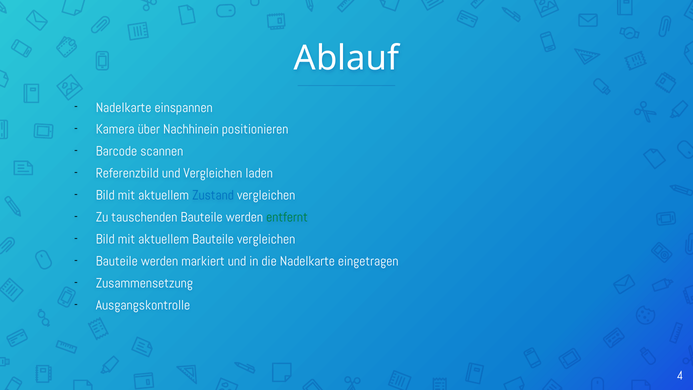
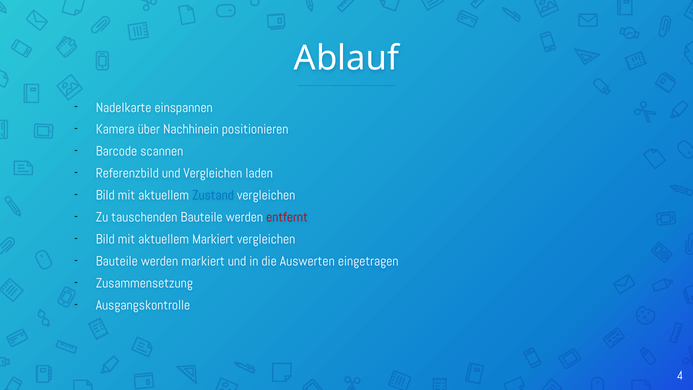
entfernt colour: green -> red
aktuellem Bauteile: Bauteile -> Markiert
die Nadelkarte: Nadelkarte -> Auswerten
